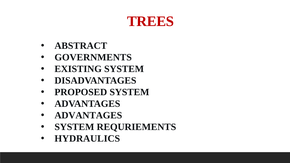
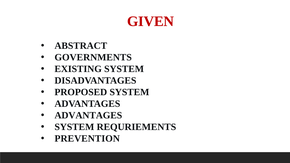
TREES: TREES -> GIVEN
HYDRAULICS: HYDRAULICS -> PREVENTION
